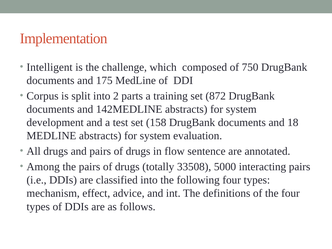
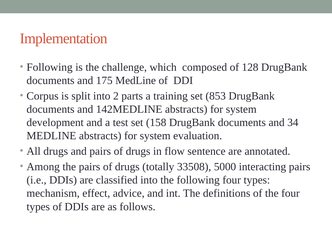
Intelligent at (50, 67): Intelligent -> Following
750: 750 -> 128
872: 872 -> 853
18: 18 -> 34
